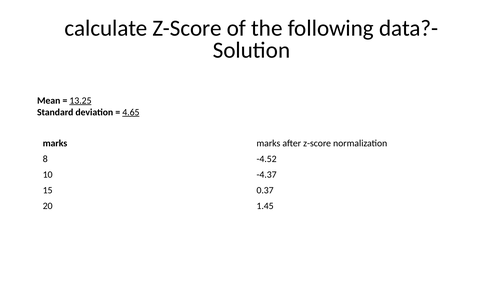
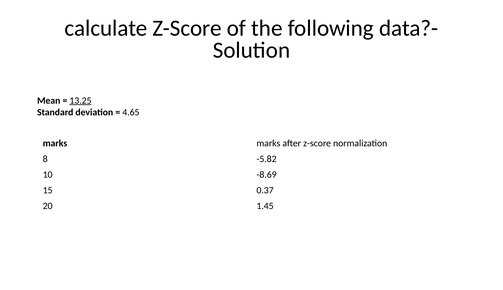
4.65 underline: present -> none
-4.52: -4.52 -> -5.82
-4.37: -4.37 -> -8.69
